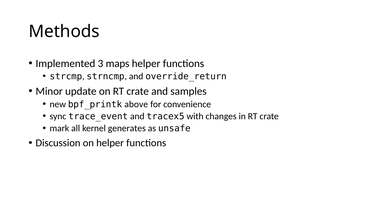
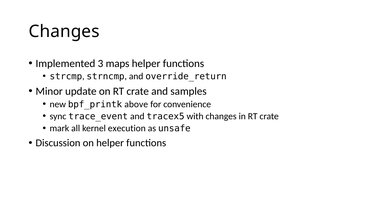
Methods at (64, 32): Methods -> Changes
generates: generates -> execution
